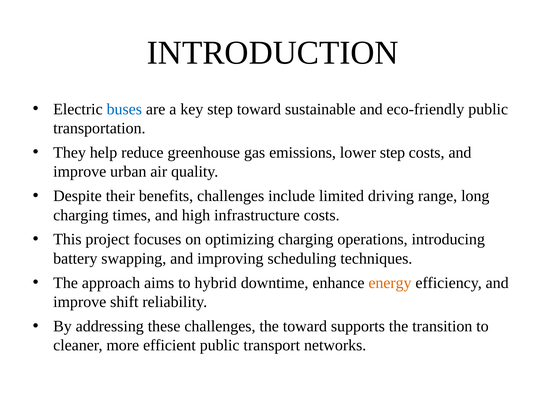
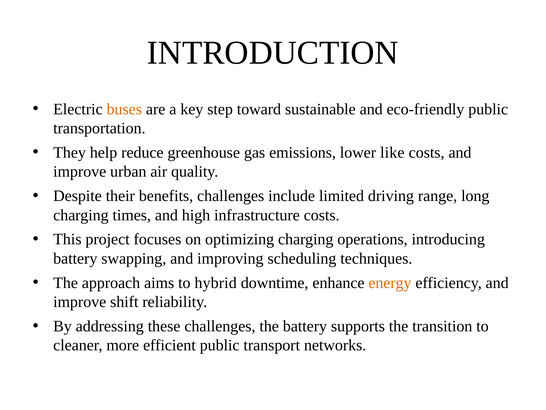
buses colour: blue -> orange
lower step: step -> like
the toward: toward -> battery
